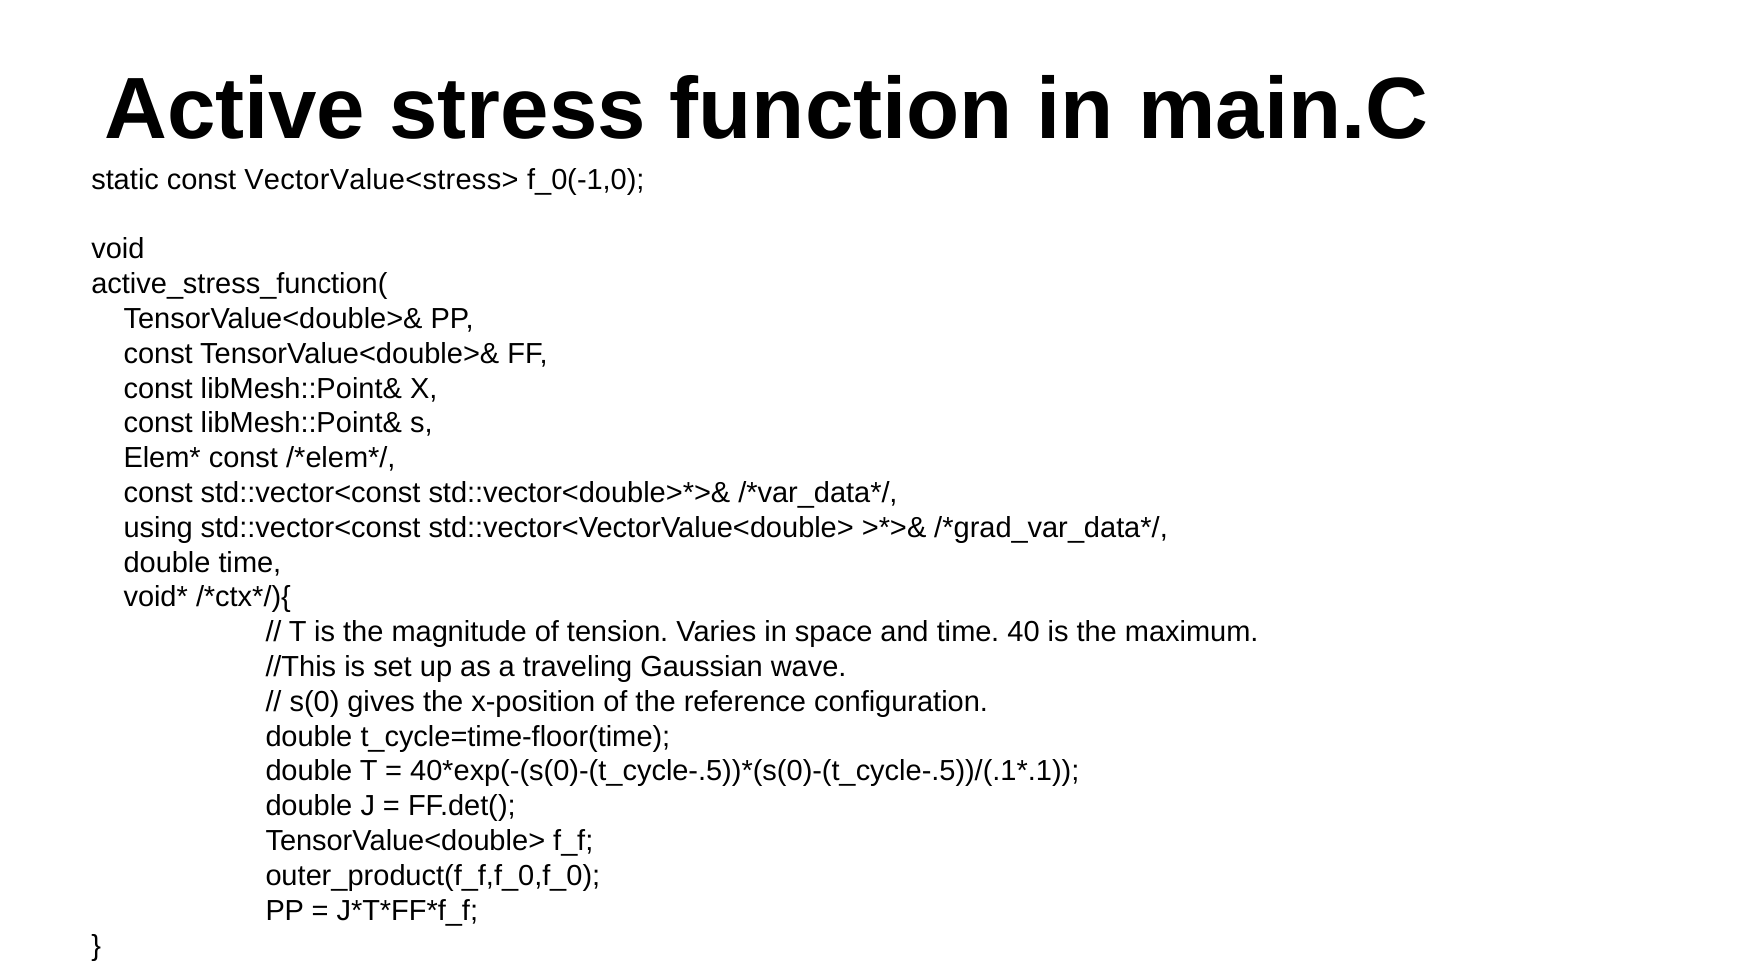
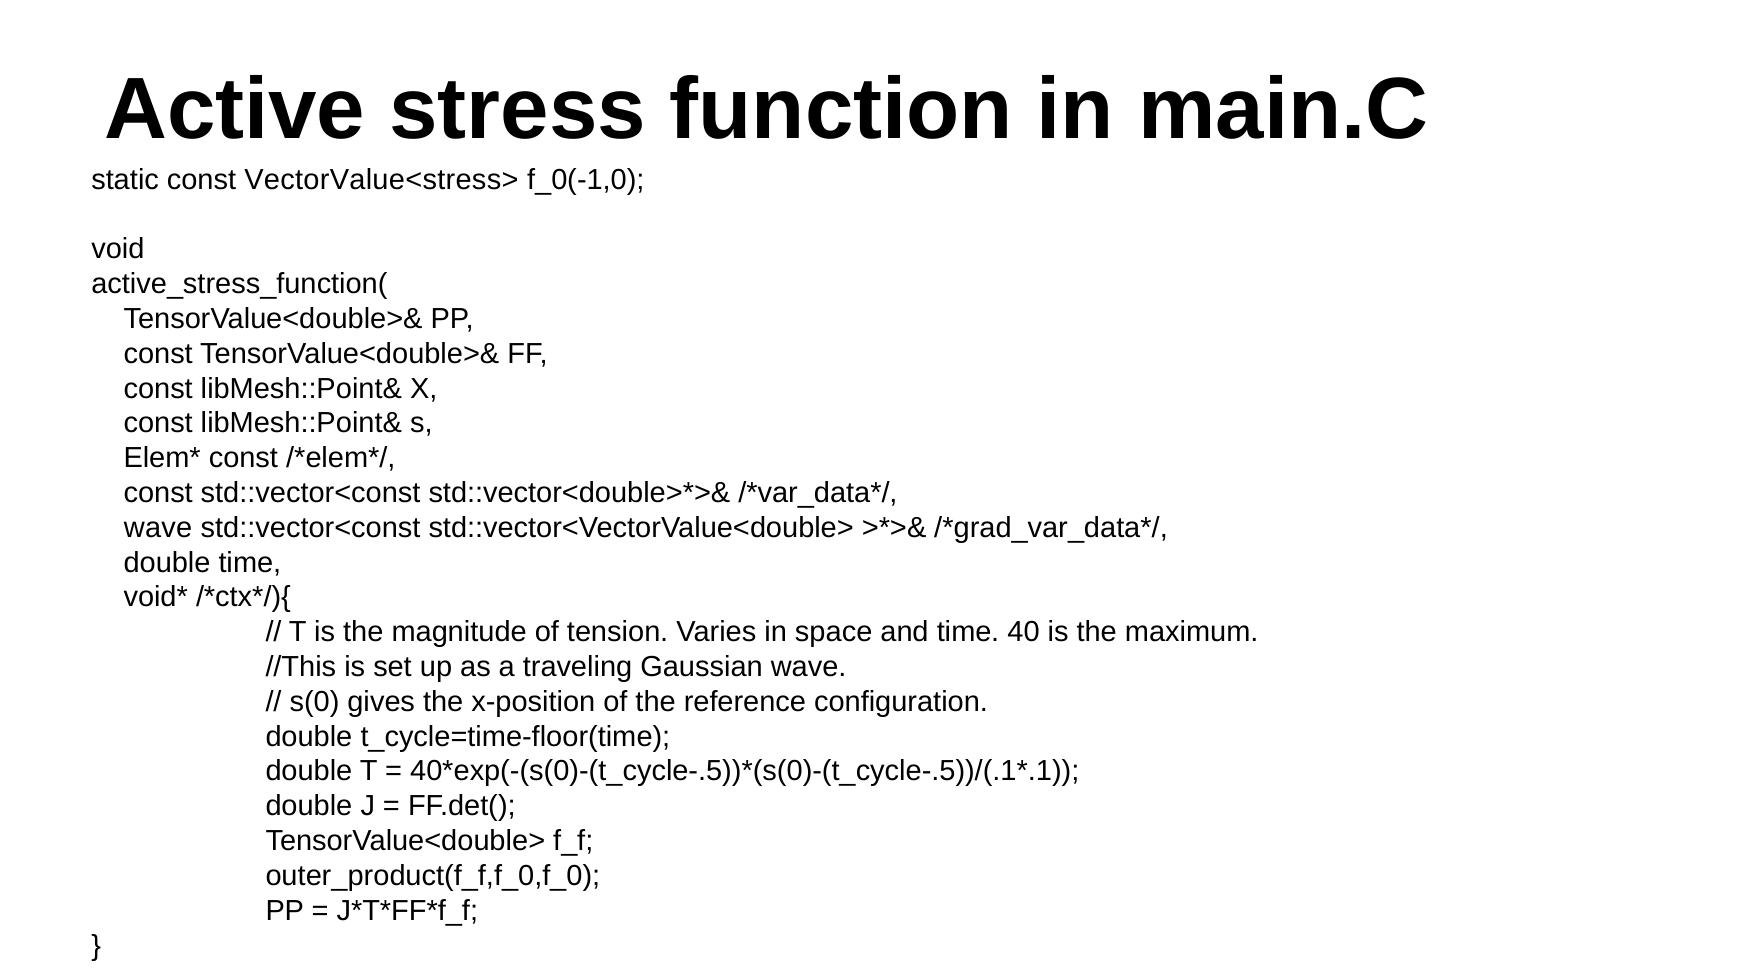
using at (158, 528): using -> wave
